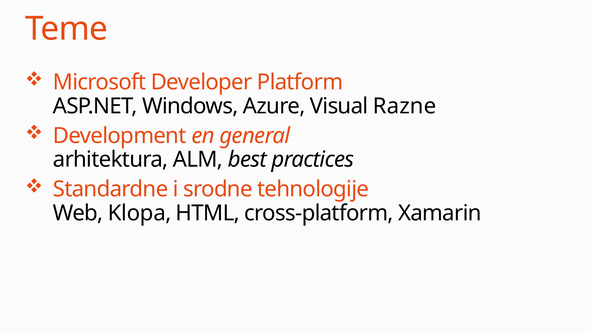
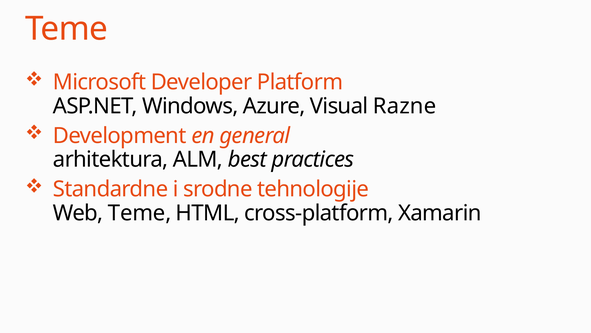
Web Klopa: Klopa -> Teme
